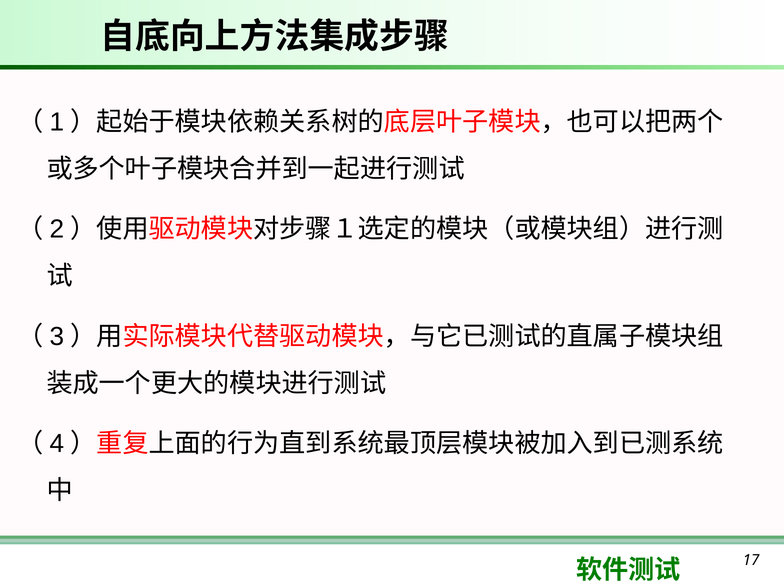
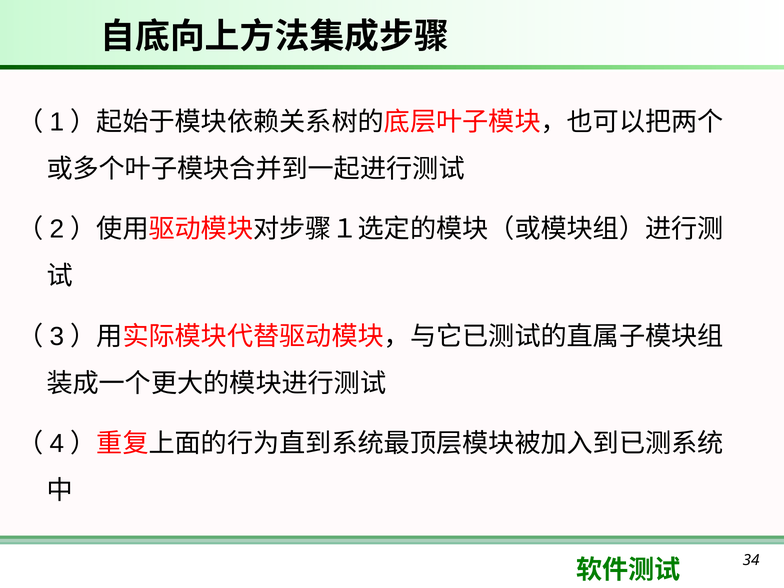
17: 17 -> 34
